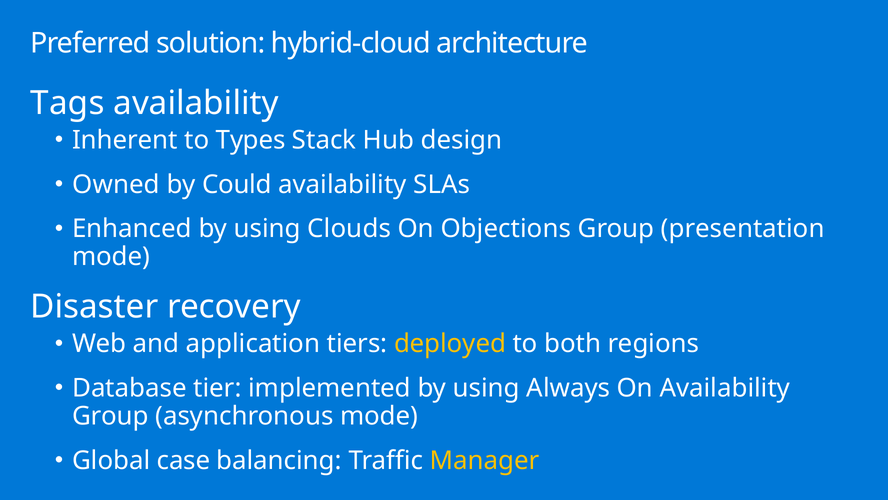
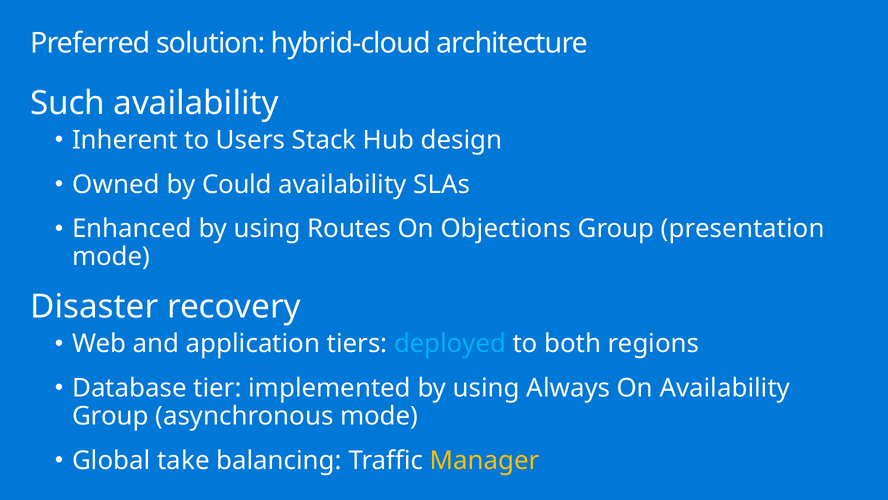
Tags: Tags -> Such
Types: Types -> Users
Clouds: Clouds -> Routes
deployed colour: yellow -> light blue
case: case -> take
